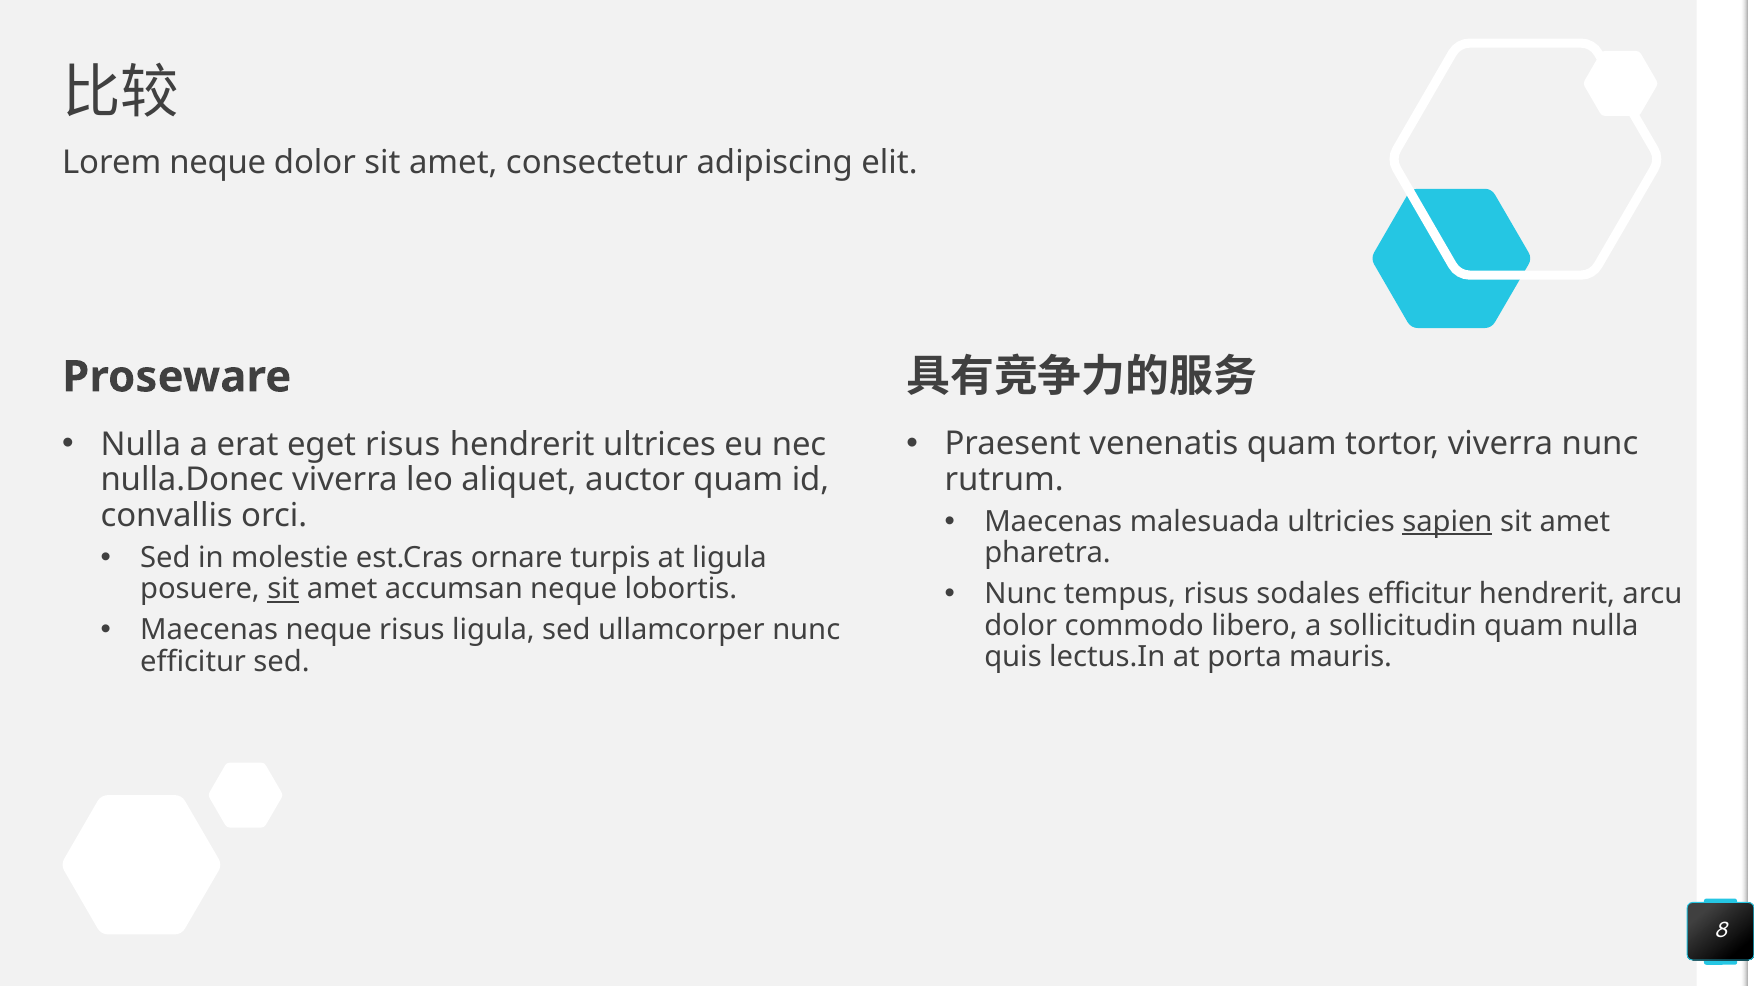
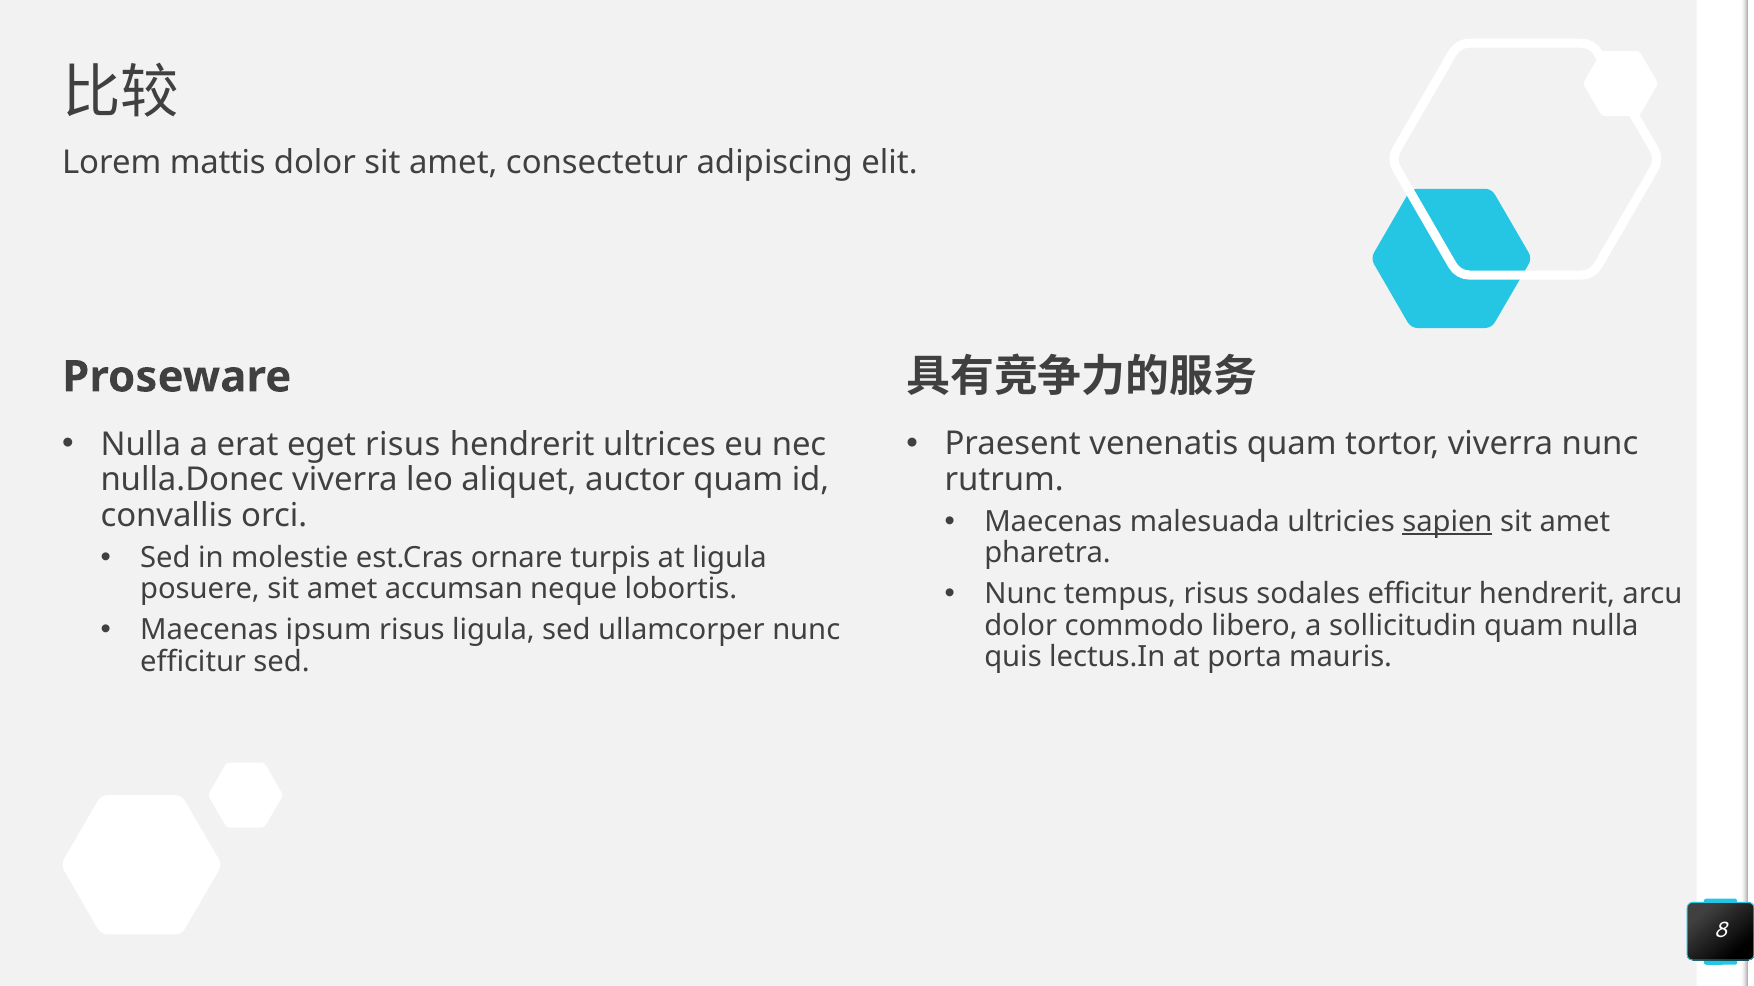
Lorem neque: neque -> mattis
sit at (283, 590) underline: present -> none
Maecenas neque: neque -> ipsum
